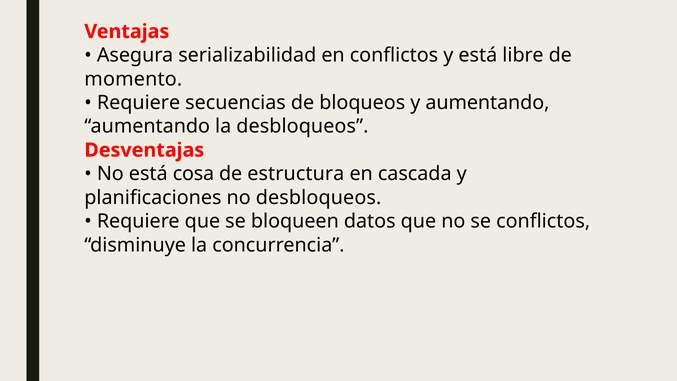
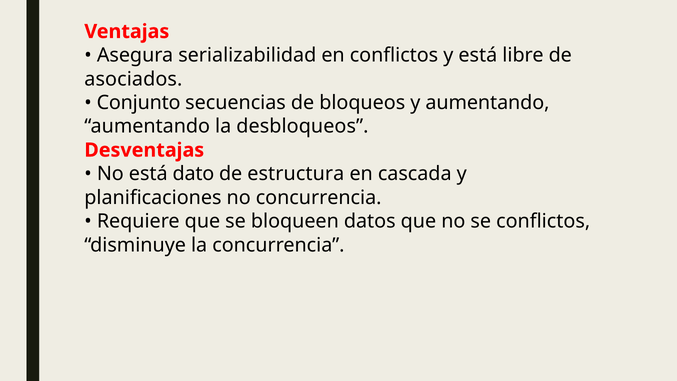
momento: momento -> asociados
Requiere at (139, 103): Requiere -> Conjunto
cosa: cosa -> dato
no desbloqueos: desbloqueos -> concurrencia
